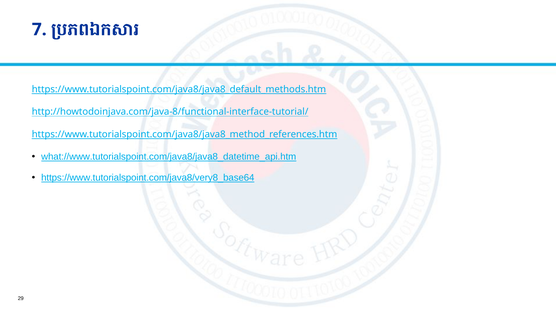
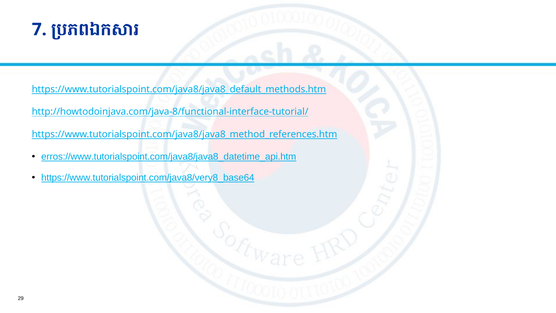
what://www.tutorialspoint.com/java8/java8_datetime_api.htm: what://www.tutorialspoint.com/java8/java8_datetime_api.htm -> erros://www.tutorialspoint.com/java8/java8_datetime_api.htm
